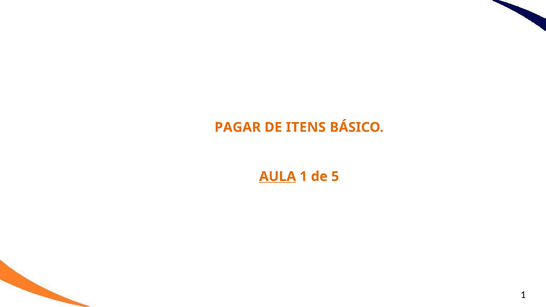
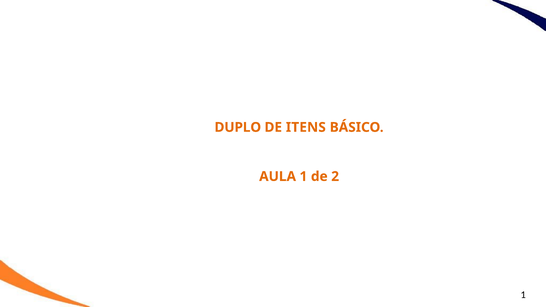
PAGAR: PAGAR -> DUPLO
AULA underline: present -> none
5: 5 -> 2
